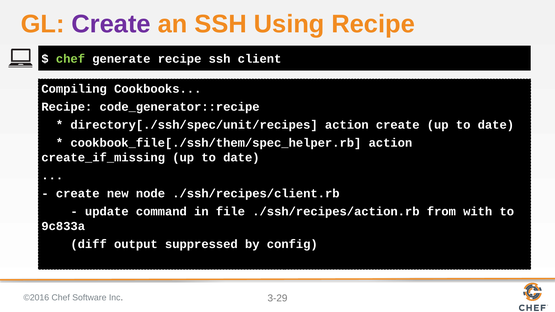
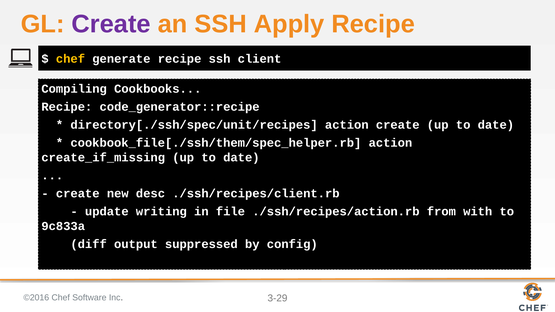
Using: Using -> Apply
chef at (70, 59) colour: light green -> yellow
node: node -> desc
command: command -> writing
